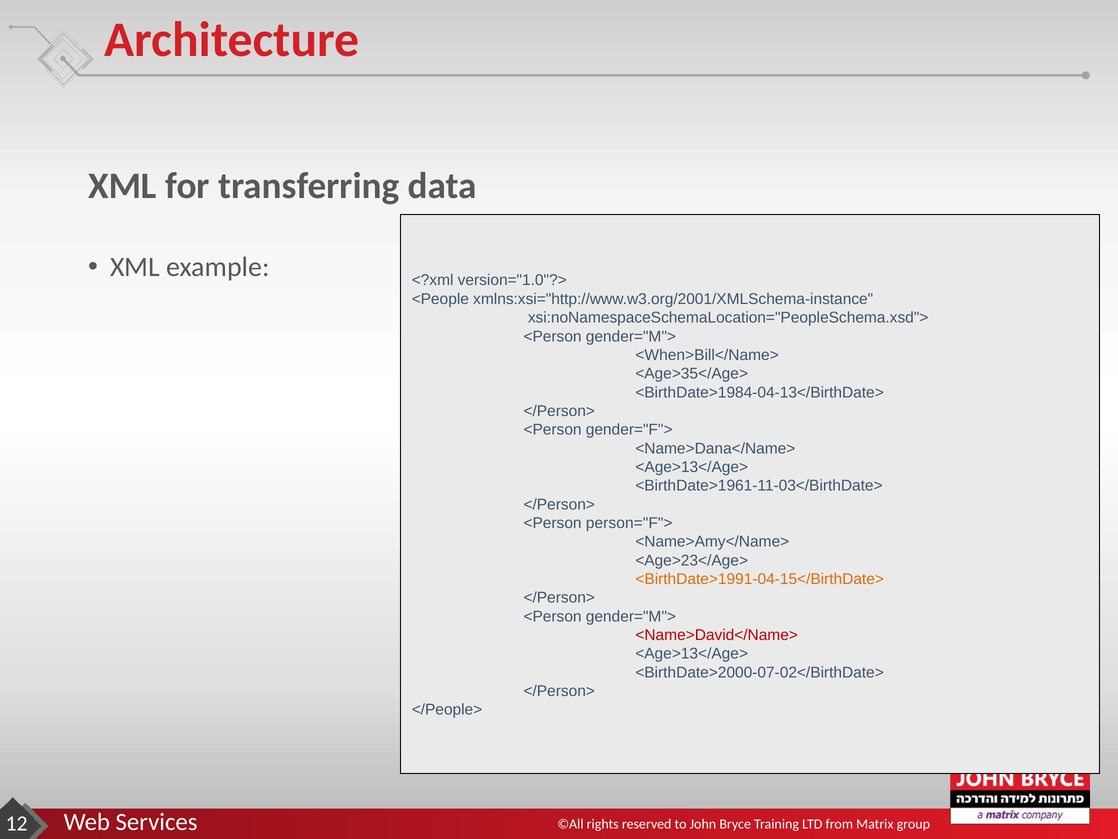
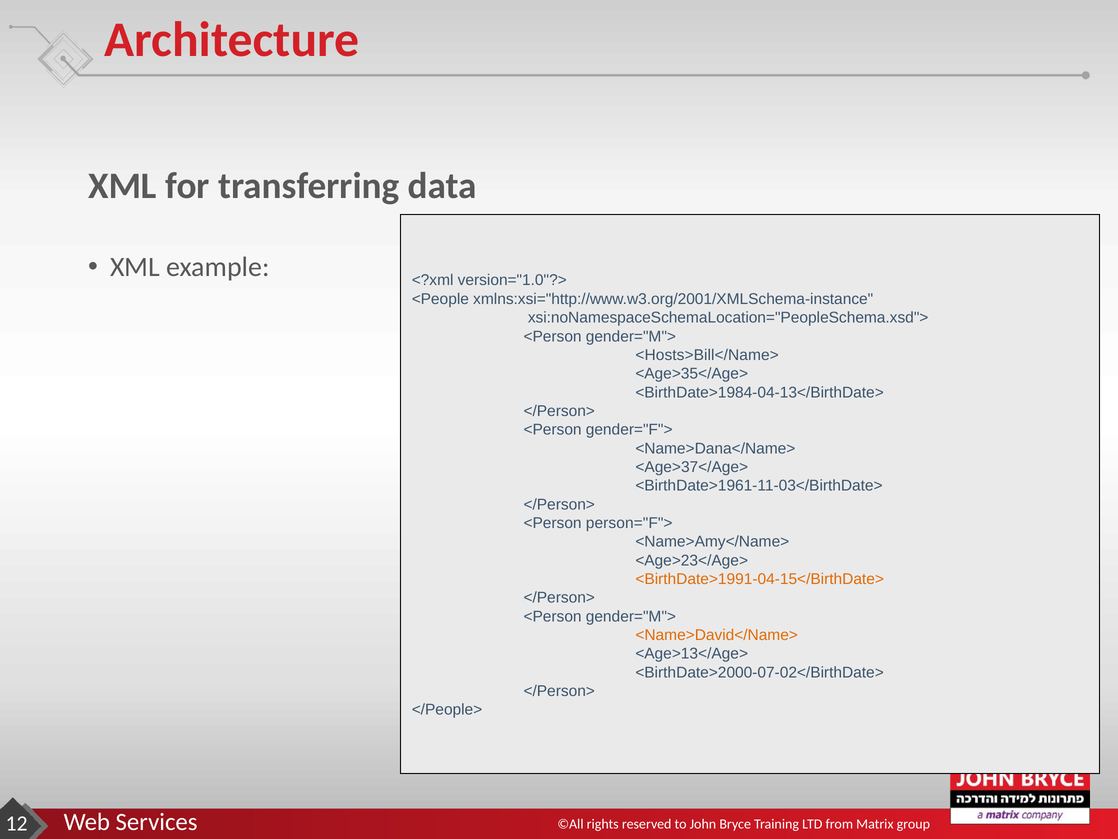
<When>Bill</Name>: <When>Bill</Name> -> <Hosts>Bill</Name>
<Age>13</Age> at (692, 467): <Age>13</Age> -> <Age>37</Age>
<Name>David</Name> colour: red -> orange
